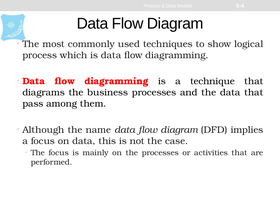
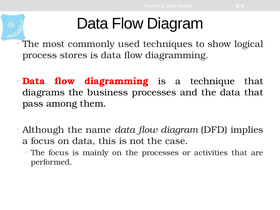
which: which -> stores
